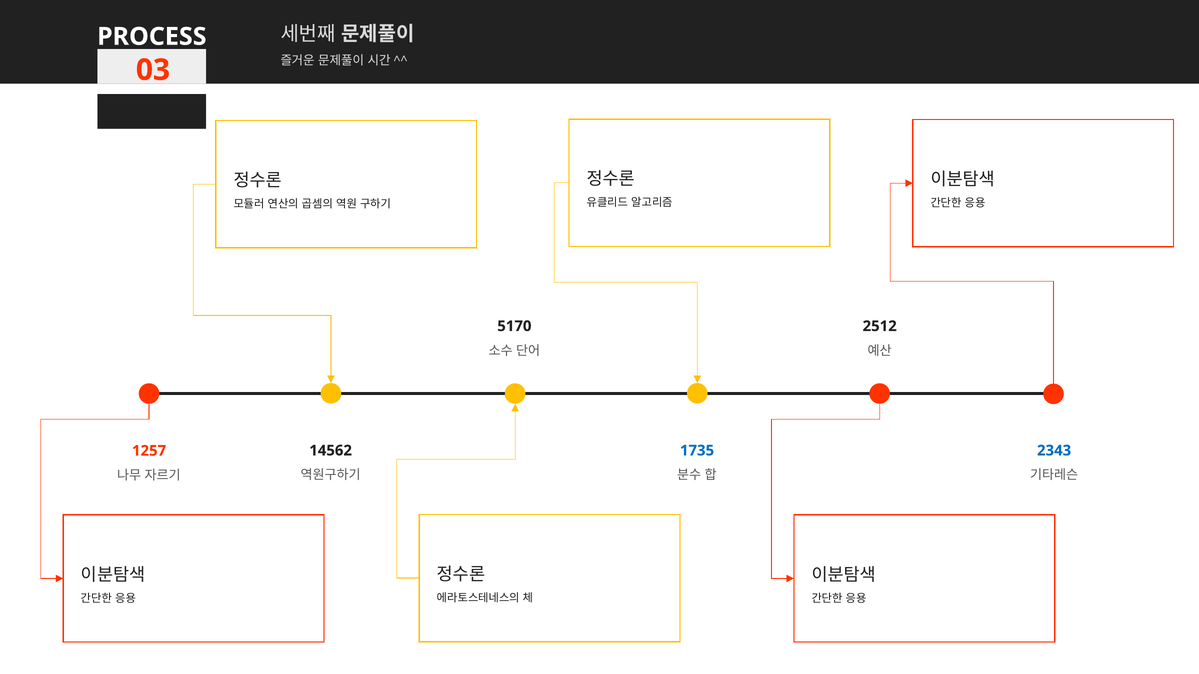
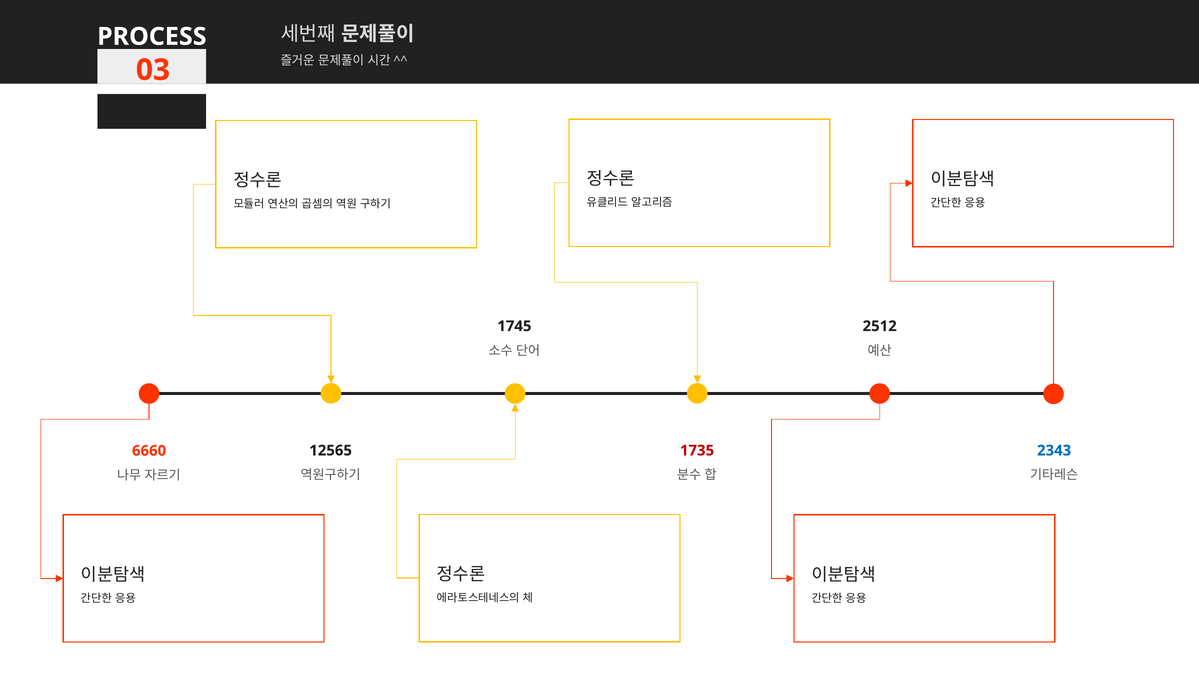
5170: 5170 -> 1745
14562: 14562 -> 12565
1735 colour: blue -> red
1257: 1257 -> 6660
